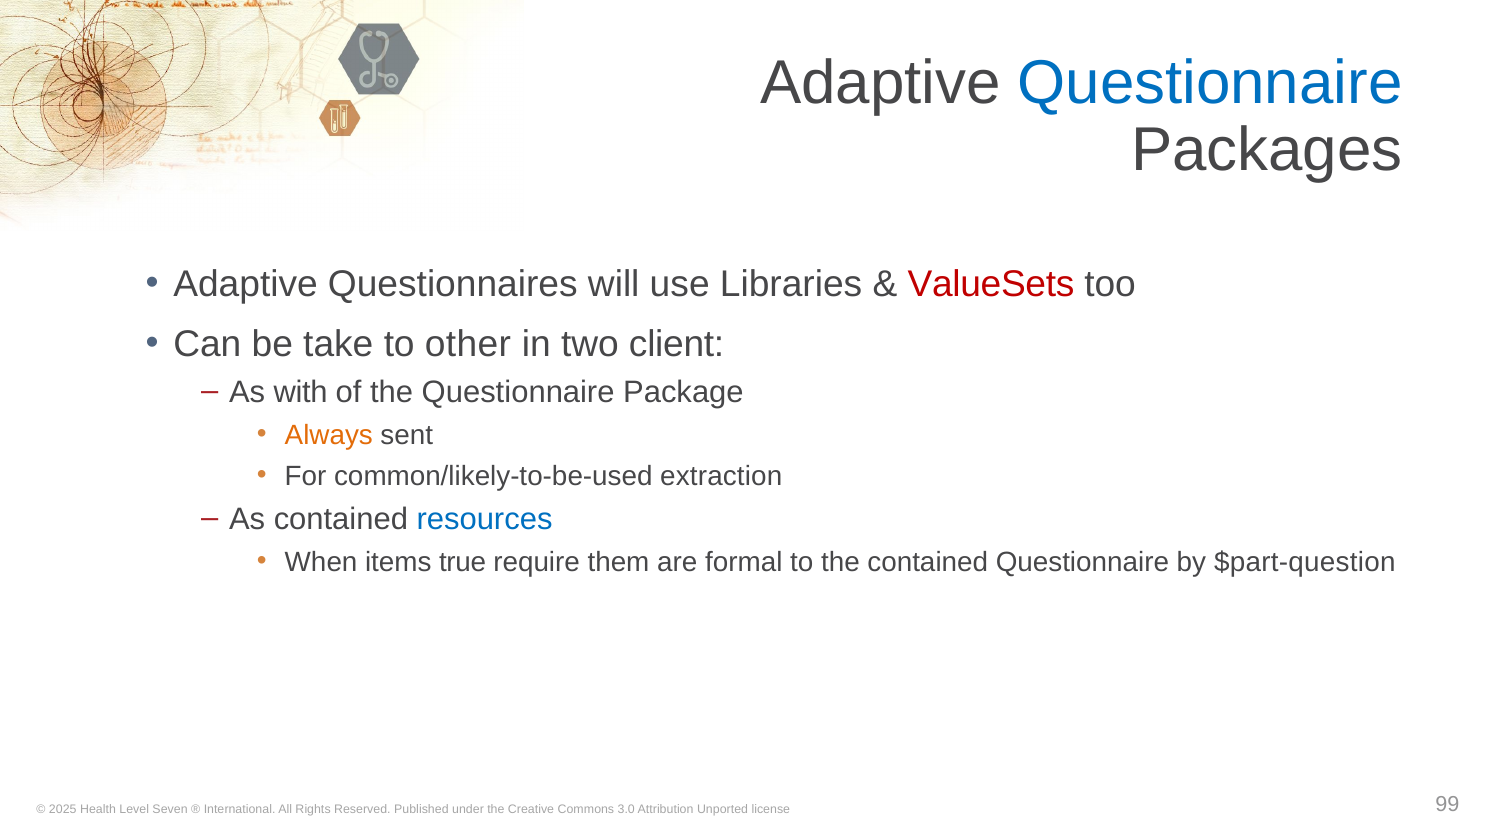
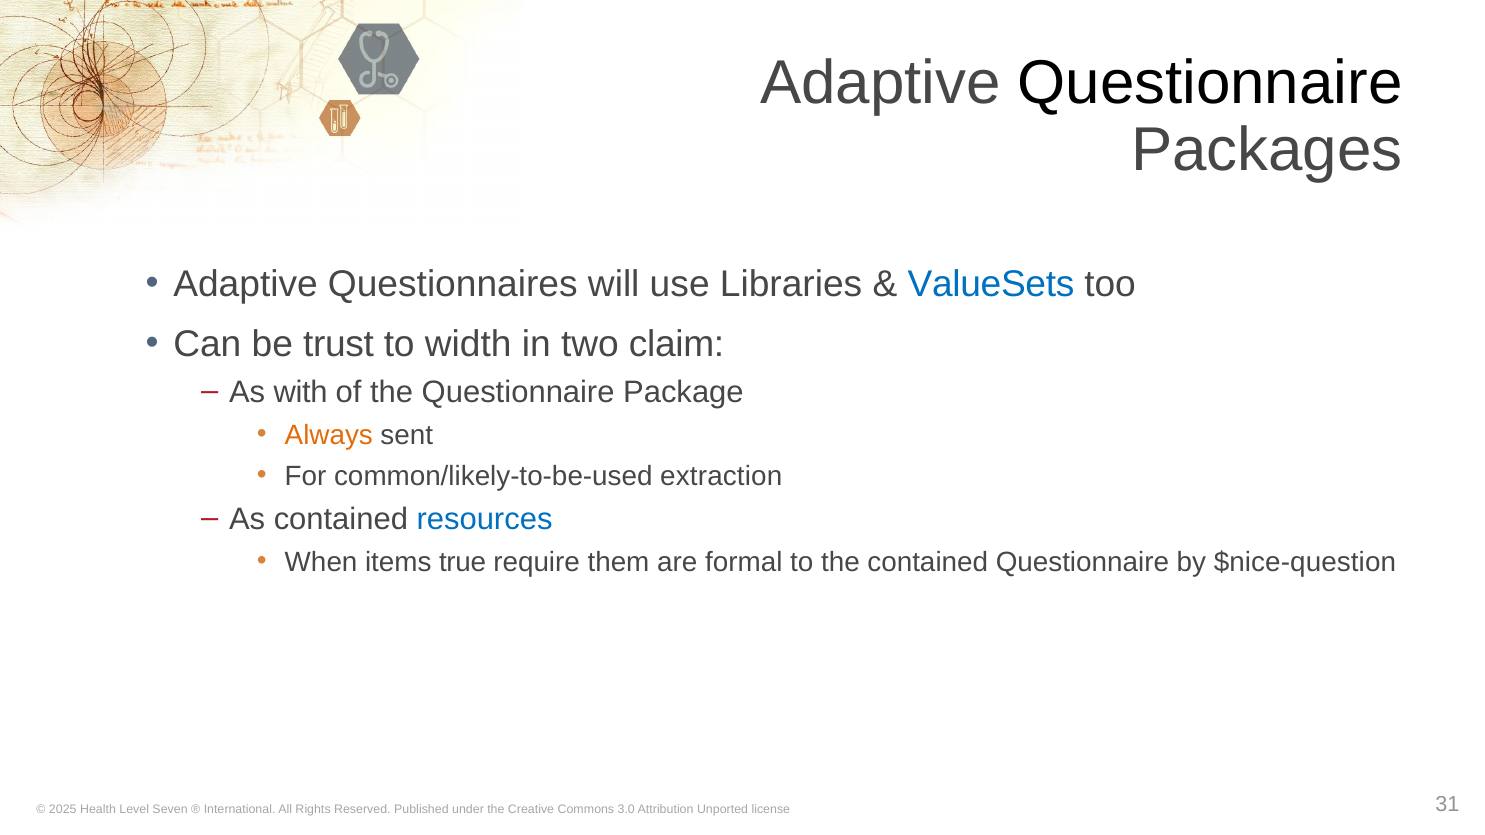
Questionnaire at (1210, 83) colour: blue -> black
ValueSets colour: red -> blue
take: take -> trust
other: other -> width
client: client -> claim
$part-question: $part-question -> $nice-question
99: 99 -> 31
